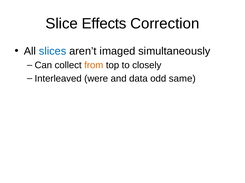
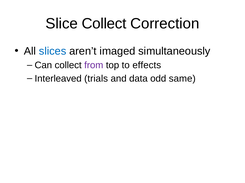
Slice Effects: Effects -> Collect
from colour: orange -> purple
closely: closely -> effects
were: were -> trials
